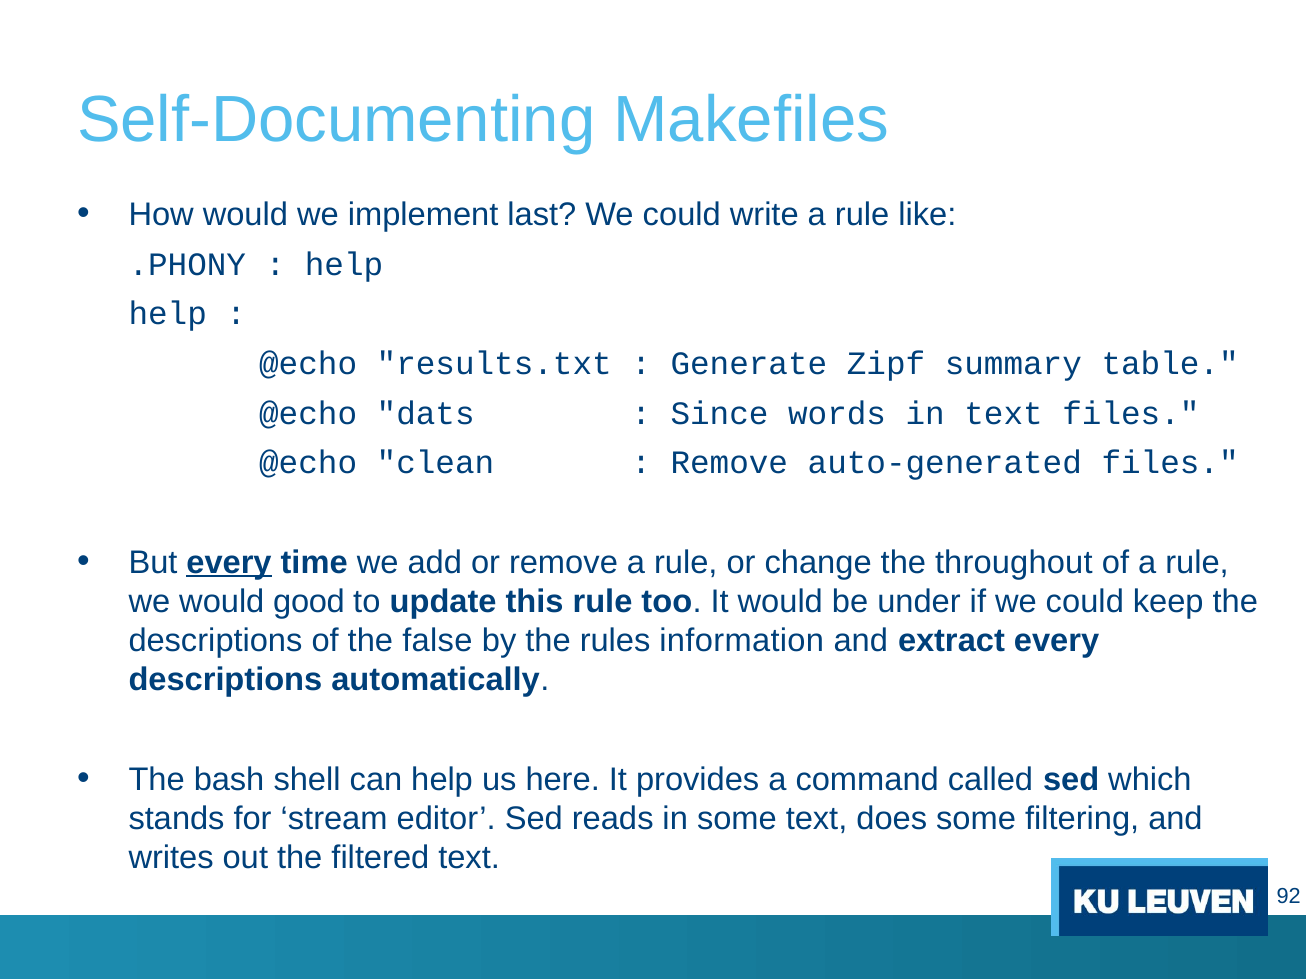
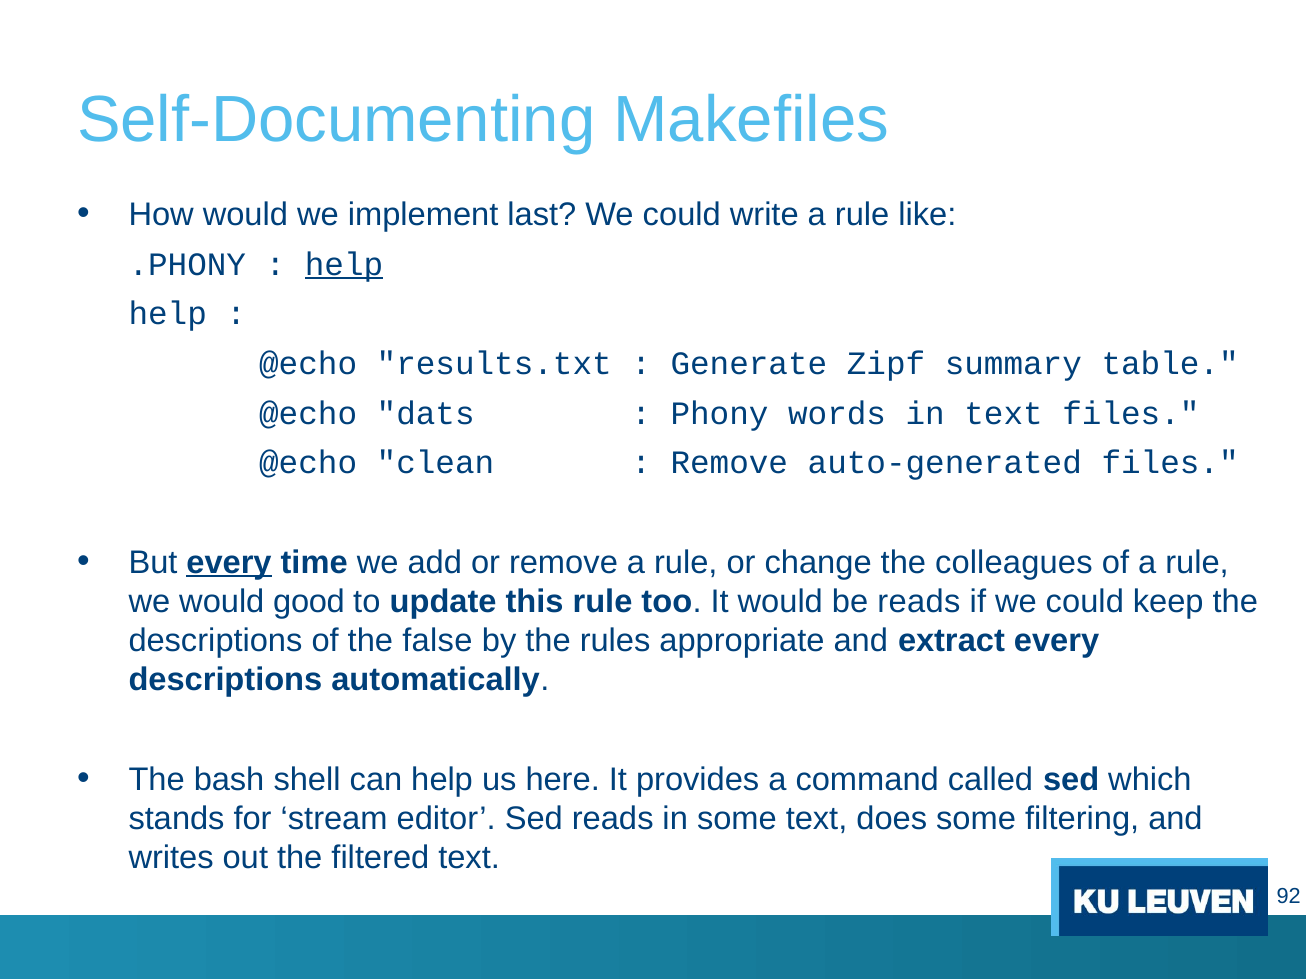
help at (344, 264) underline: none -> present
Since: Since -> Phony
throughout: throughout -> colleagues
be under: under -> reads
information: information -> appropriate
